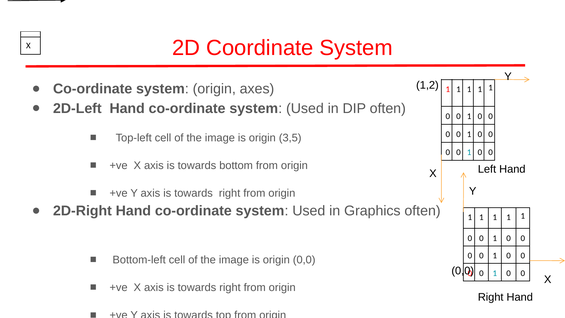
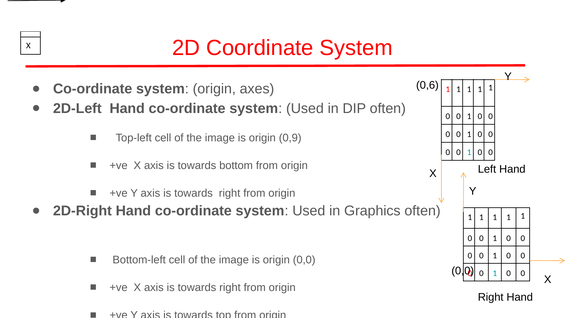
1,2: 1,2 -> 0,6
3,5: 3,5 -> 0,9
